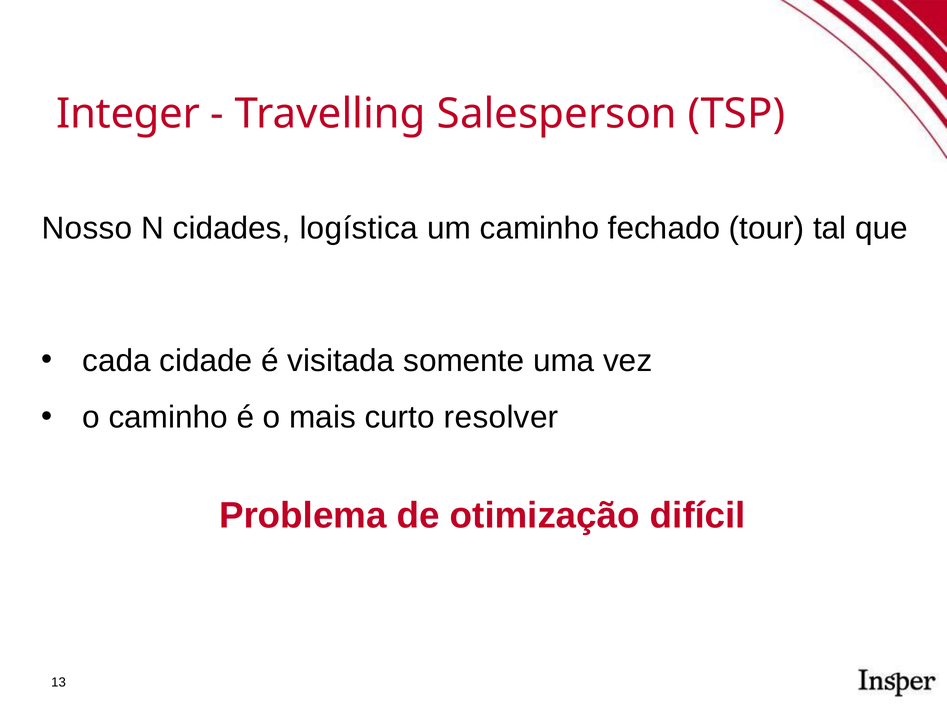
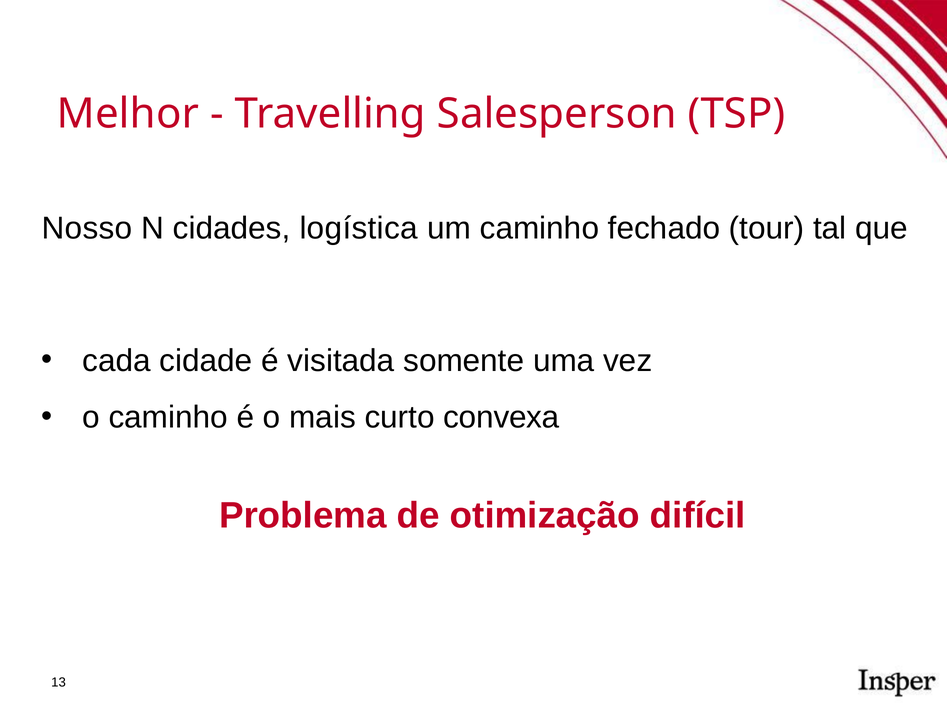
Integer: Integer -> Melhor
resolver: resolver -> convexa
